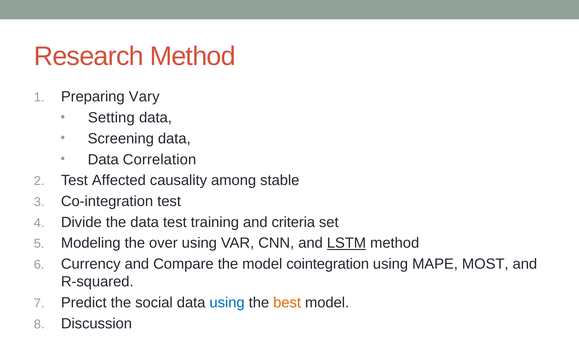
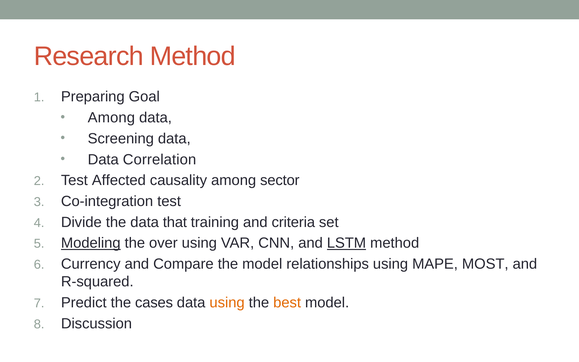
Vary: Vary -> Goal
Setting at (111, 118): Setting -> Among
stable: stable -> sector
data test: test -> that
Modeling underline: none -> present
cointegration: cointegration -> relationships
social: social -> cases
using at (227, 302) colour: blue -> orange
